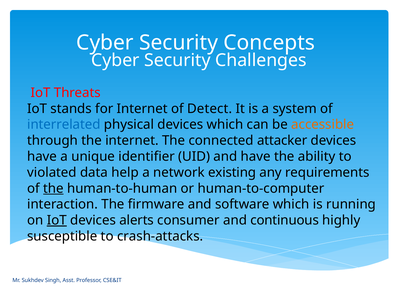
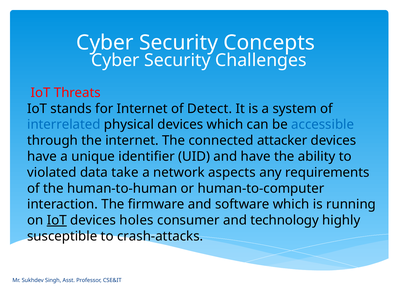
accessible colour: orange -> blue
help: help -> take
existing: existing -> aspects
the at (53, 188) underline: present -> none
alerts: alerts -> holes
continuous: continuous -> technology
